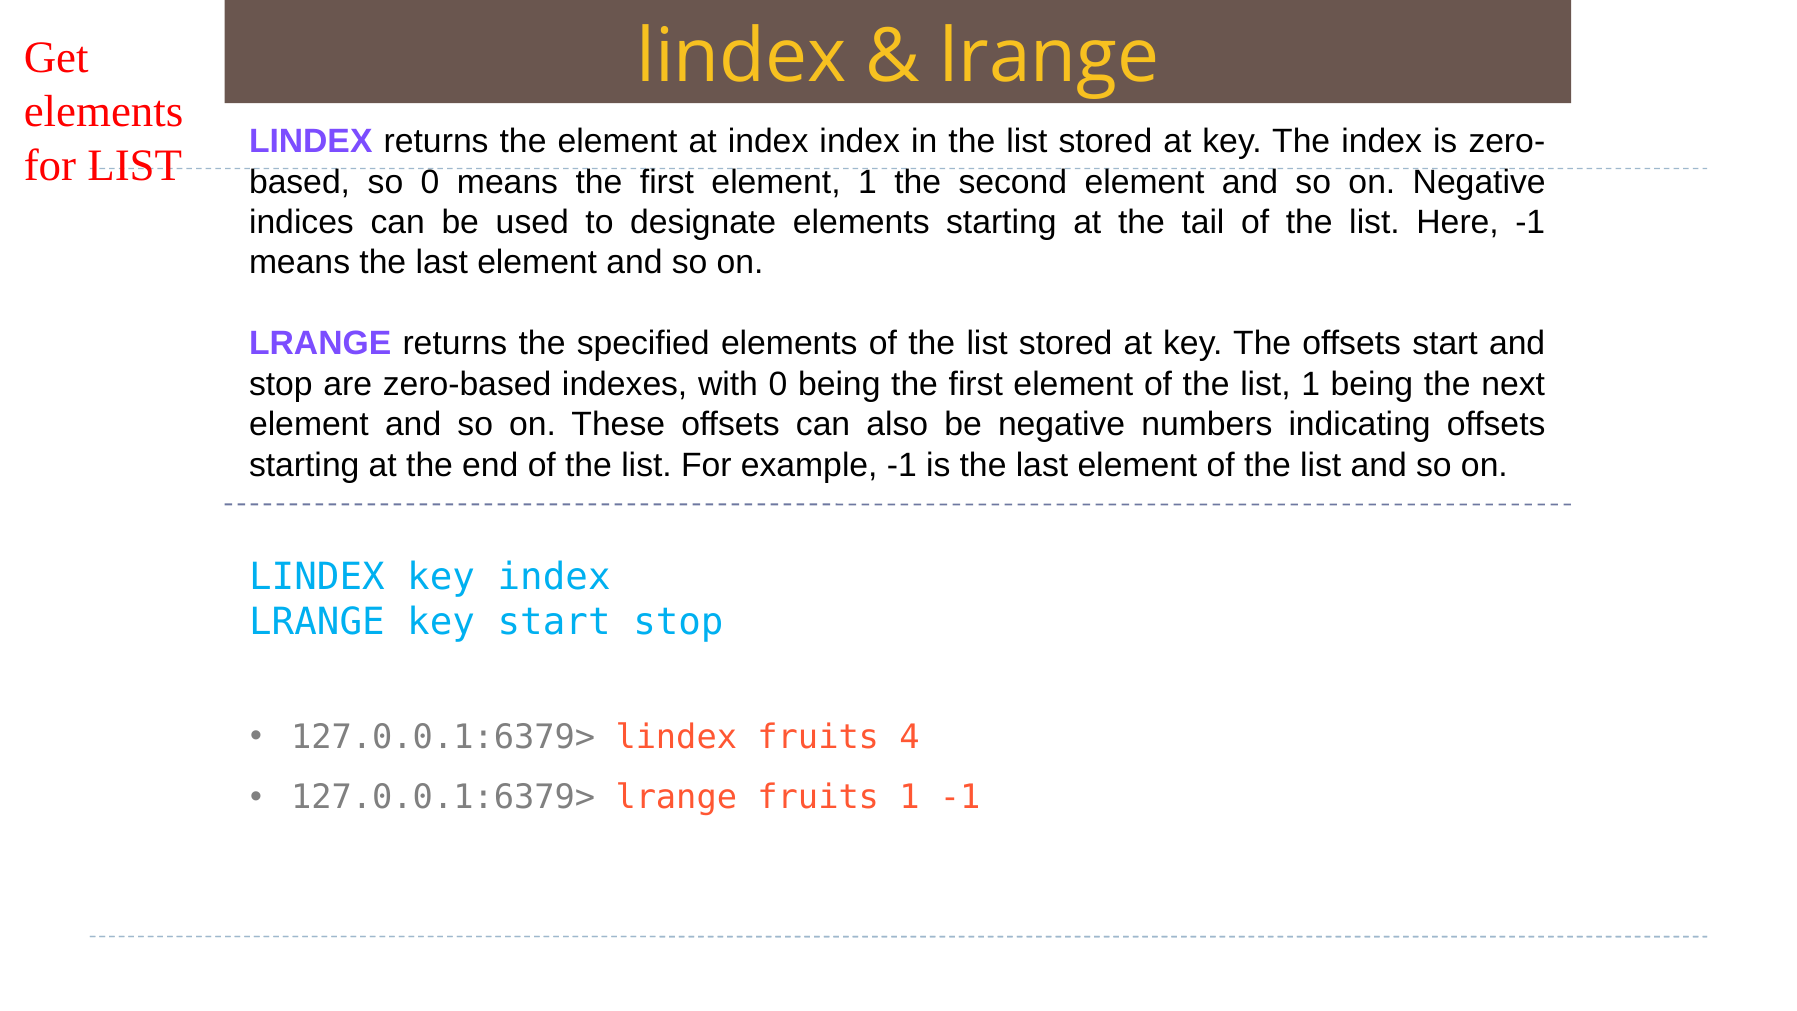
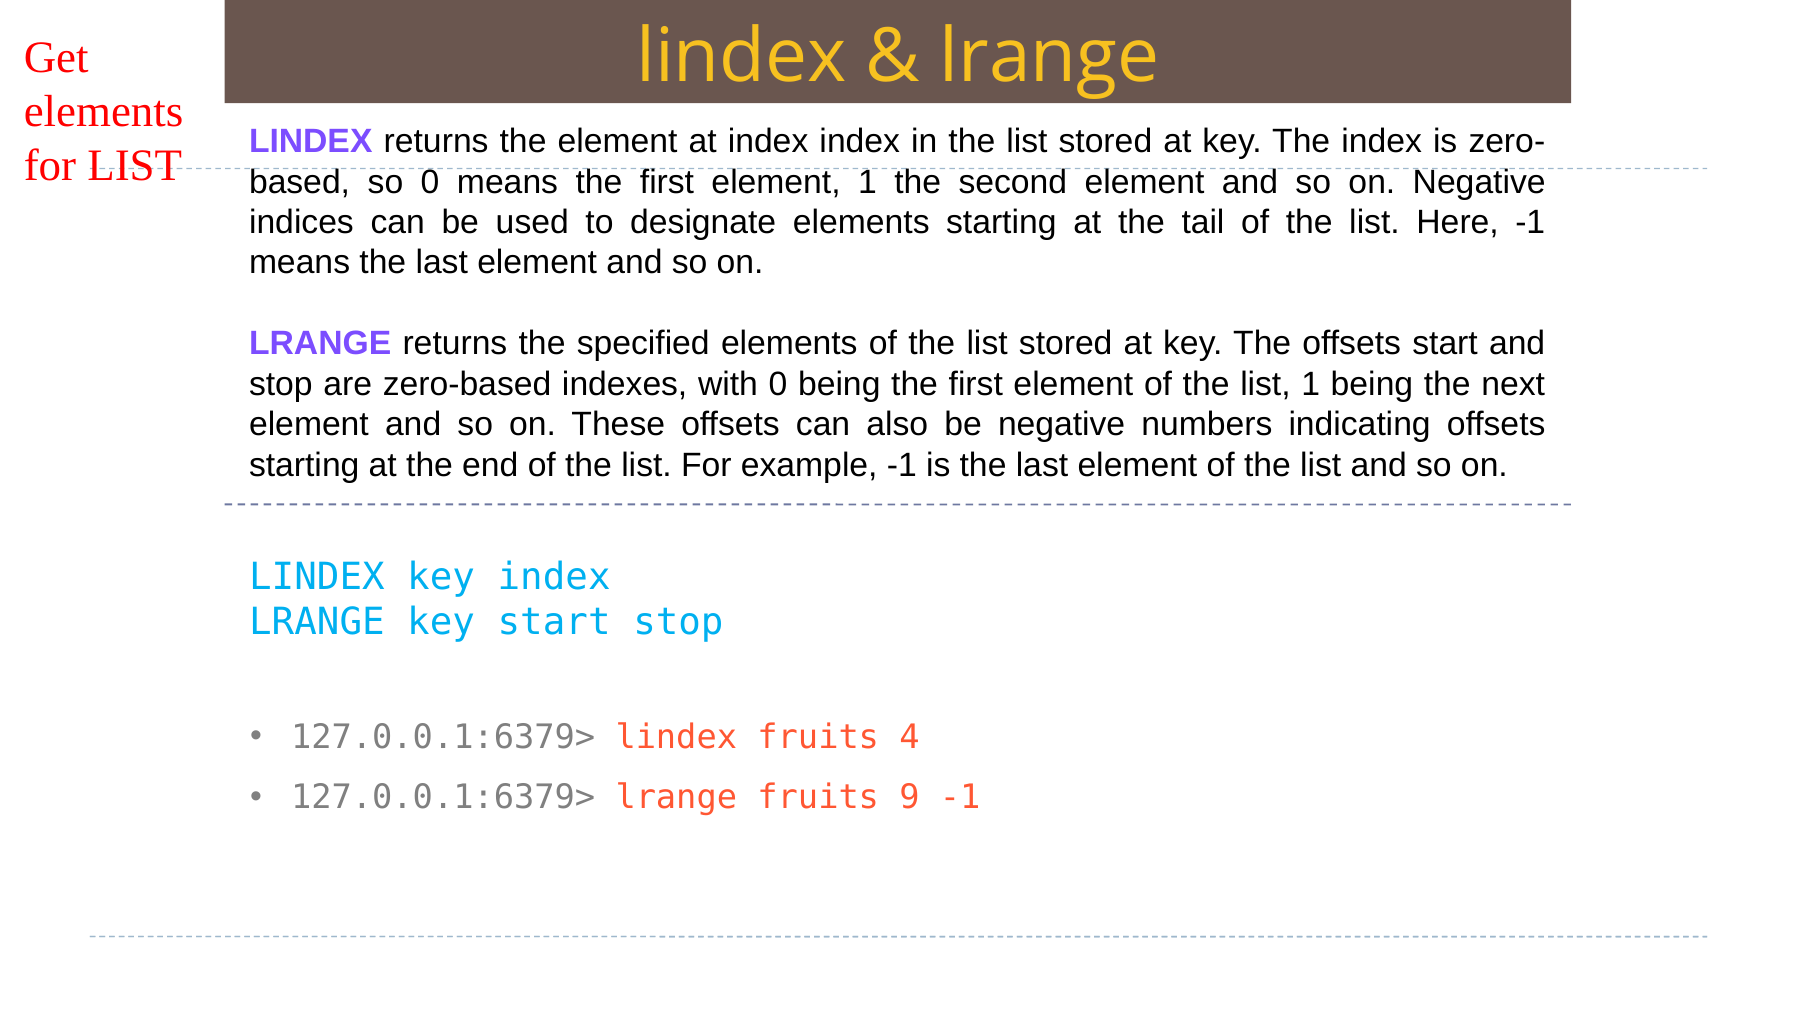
fruits 1: 1 -> 9
